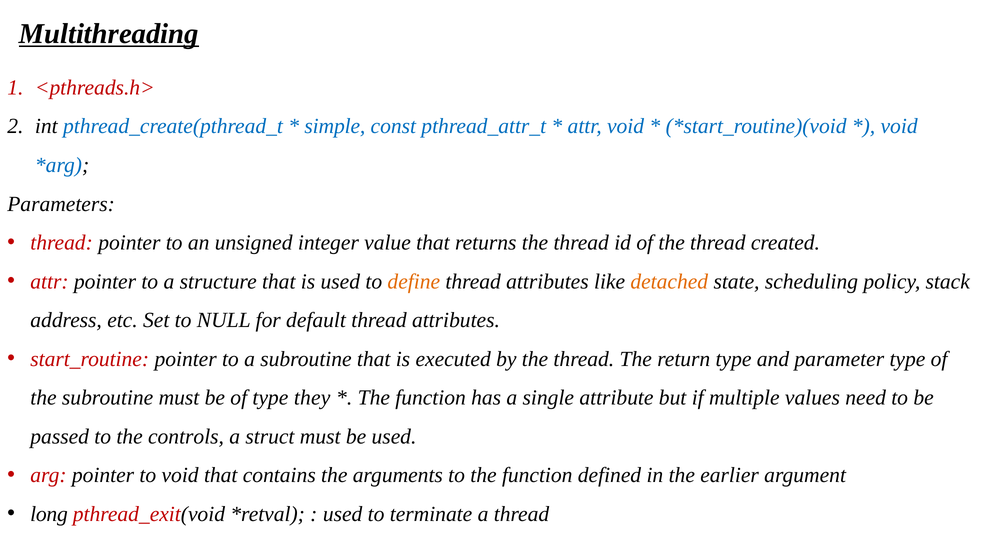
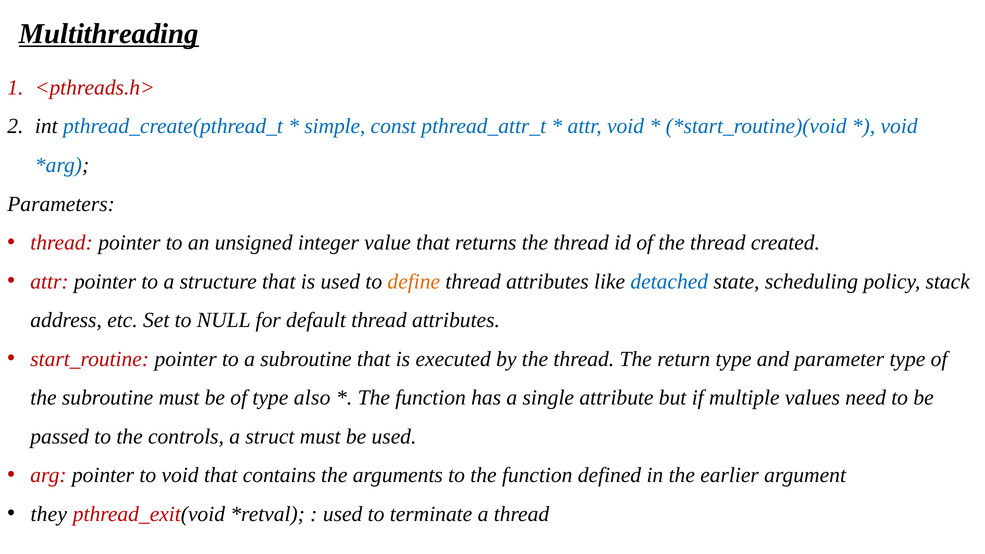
detached colour: orange -> blue
they: they -> also
long: long -> they
